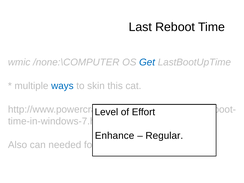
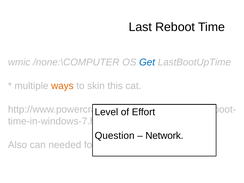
ways colour: blue -> orange
Enhance: Enhance -> Question
Regular: Regular -> Network
